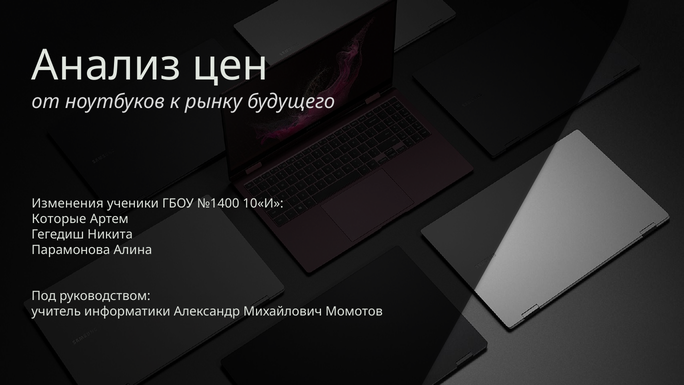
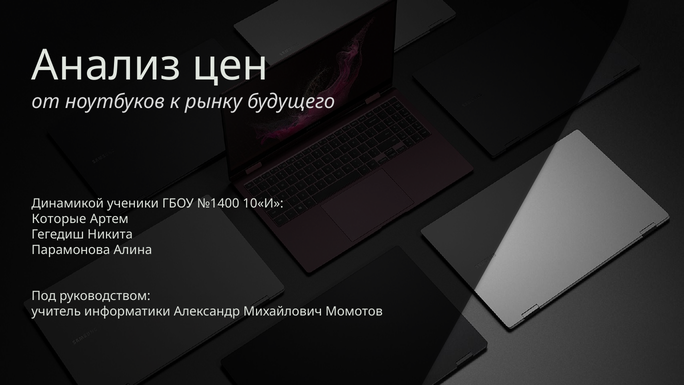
Изменения: Изменения -> Динамикой
